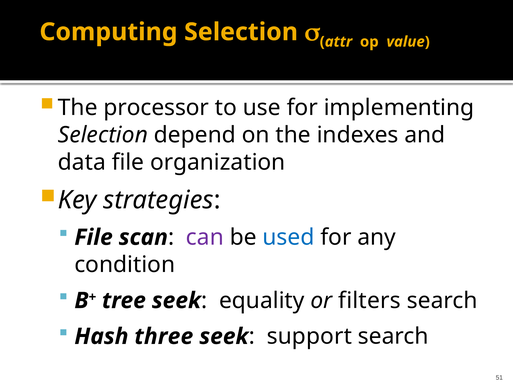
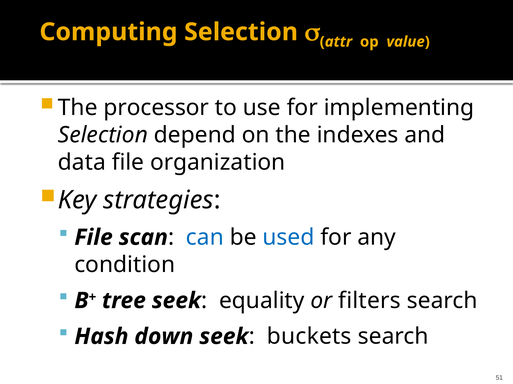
can colour: purple -> blue
three: three -> down
support: support -> buckets
